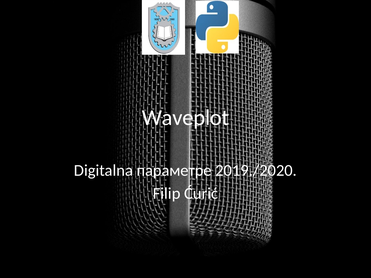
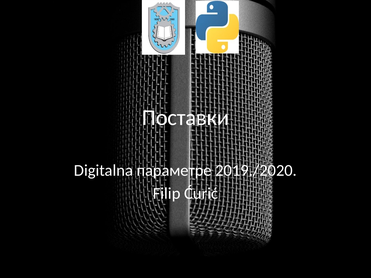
Waveplot: Waveplot -> Поставки
